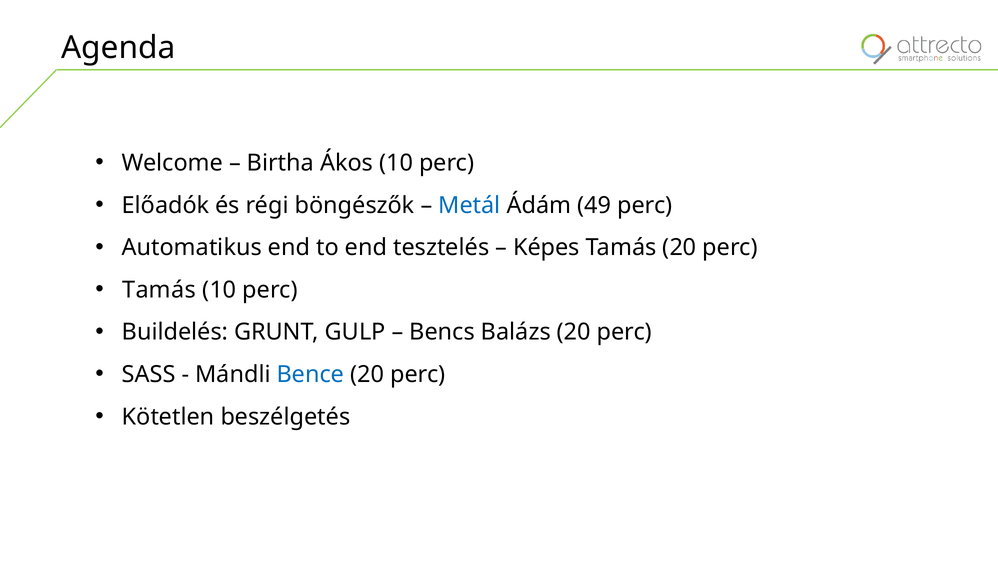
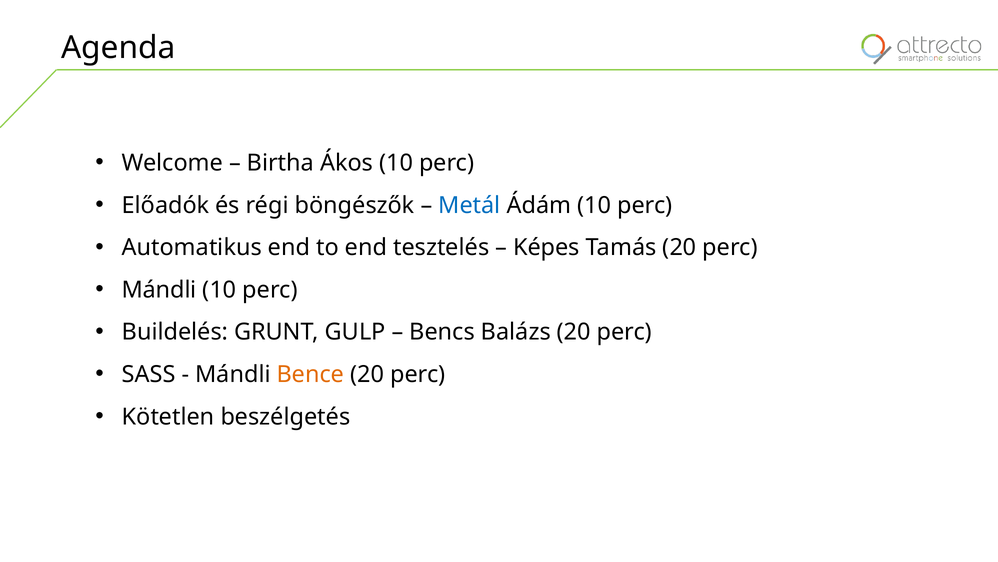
Ádám 49: 49 -> 10
Tamás at (159, 290): Tamás -> Mándli
Bence colour: blue -> orange
